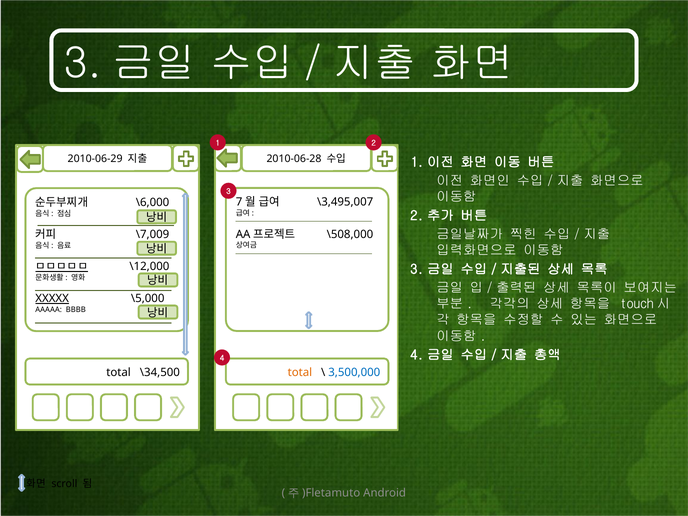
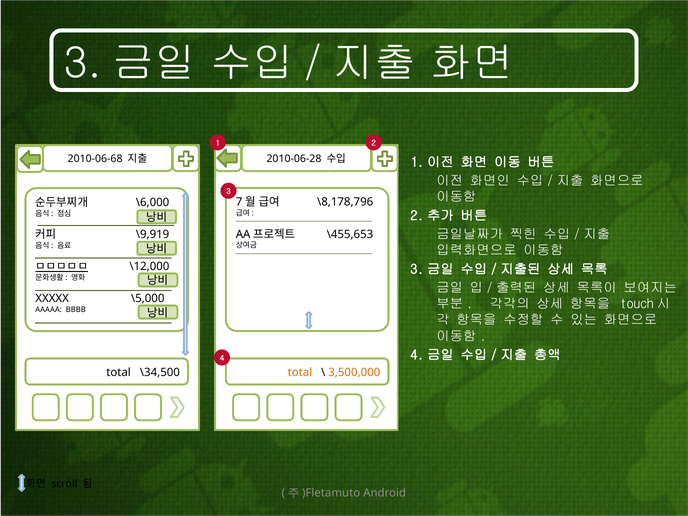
2010-06-29: 2010-06-29 -> 2010-06-68
\3,495,007: \3,495,007 -> \8,178,796
\508,000: \508,000 -> \455,653
\7,009: \7,009 -> \9,919
XXXXX underline: present -> none
3,500,000 colour: blue -> orange
